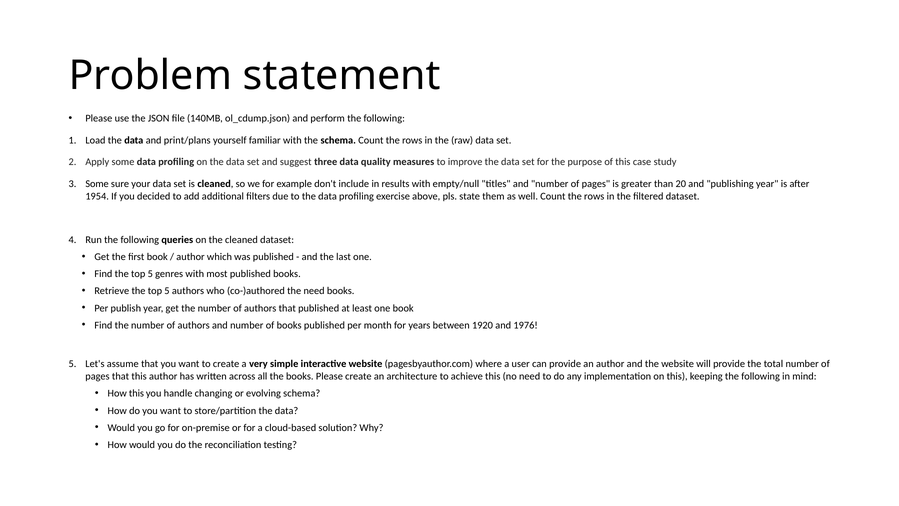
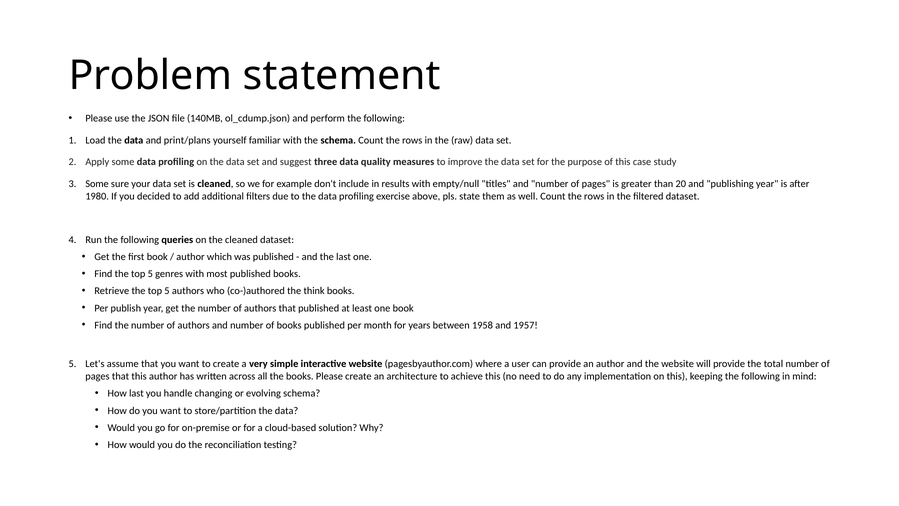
1954: 1954 -> 1980
the need: need -> think
1920: 1920 -> 1958
1976: 1976 -> 1957
How this: this -> last
